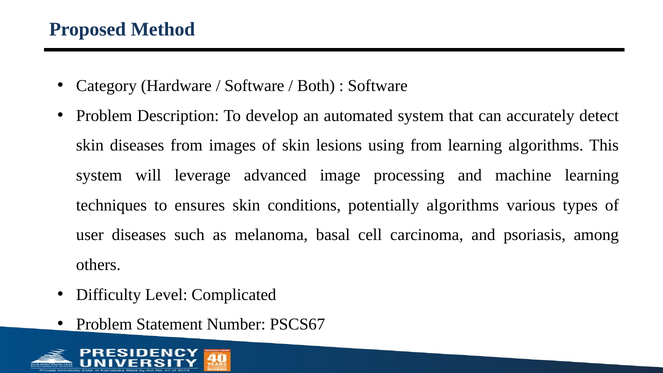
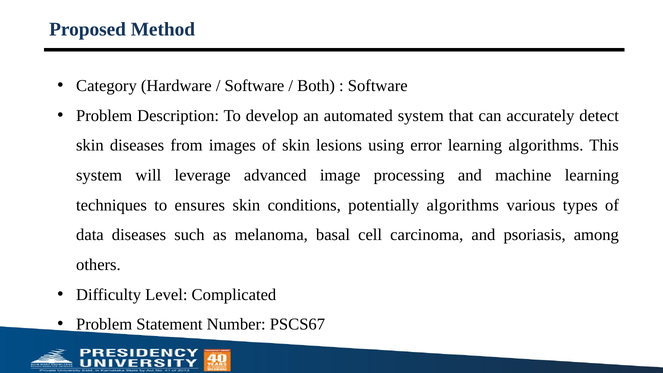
using from: from -> error
user: user -> data
